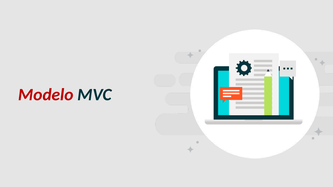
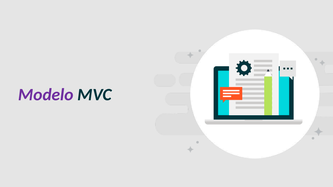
Modelo colour: red -> purple
